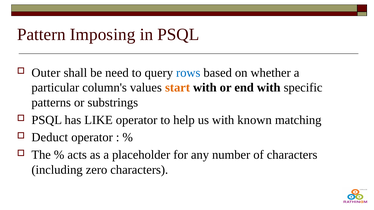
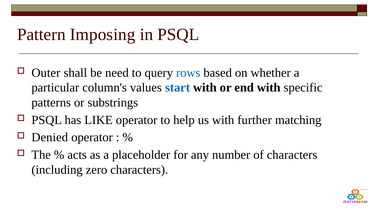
start colour: orange -> blue
known: known -> further
Deduct: Deduct -> Denied
